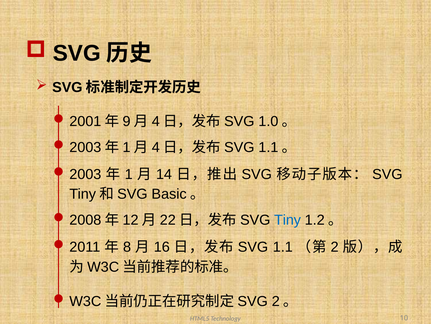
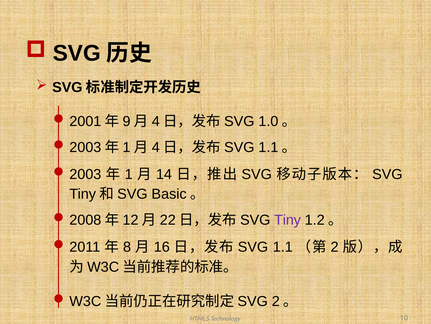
Tiny colour: blue -> purple
